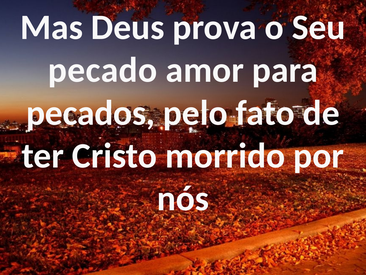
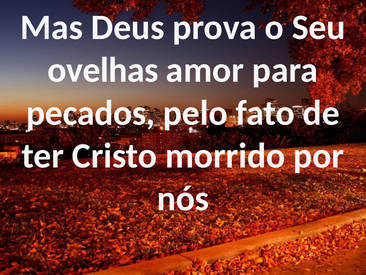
pecado: pecado -> ovelhas
